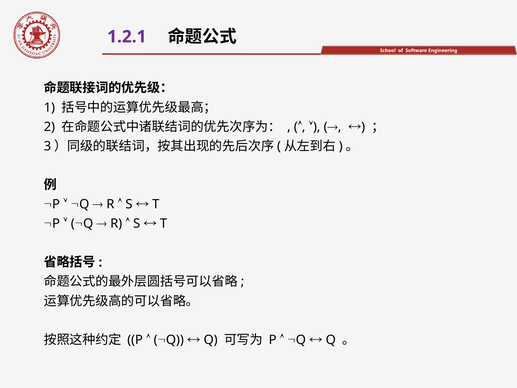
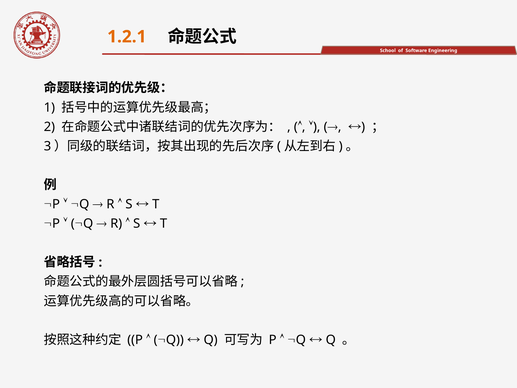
1.2.1 colour: purple -> orange
